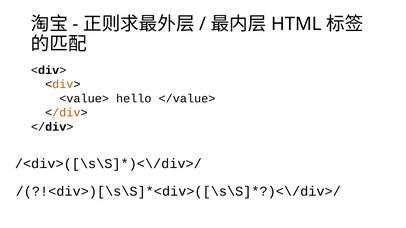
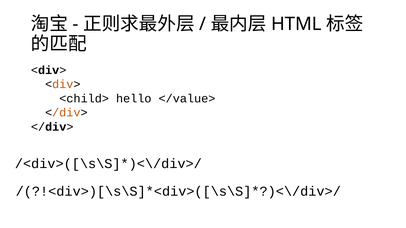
<value>: <value> -> <child>
